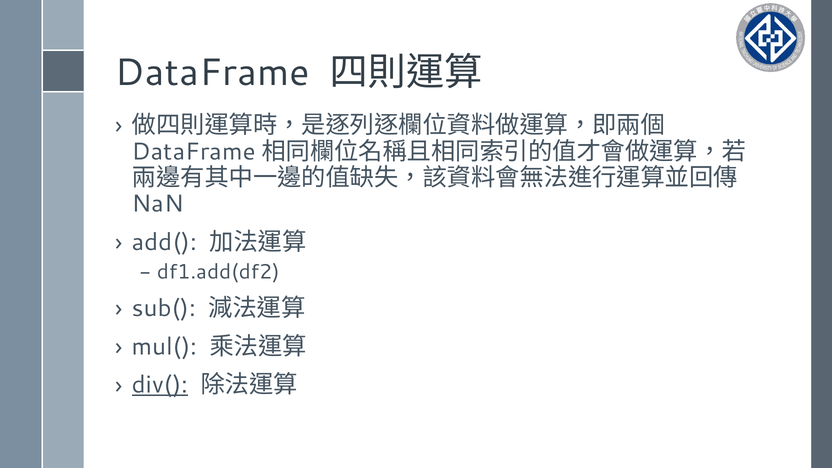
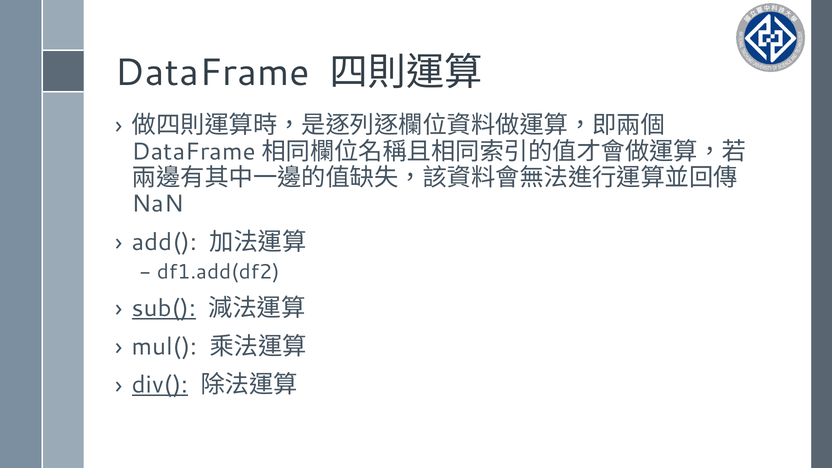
sub( underline: none -> present
